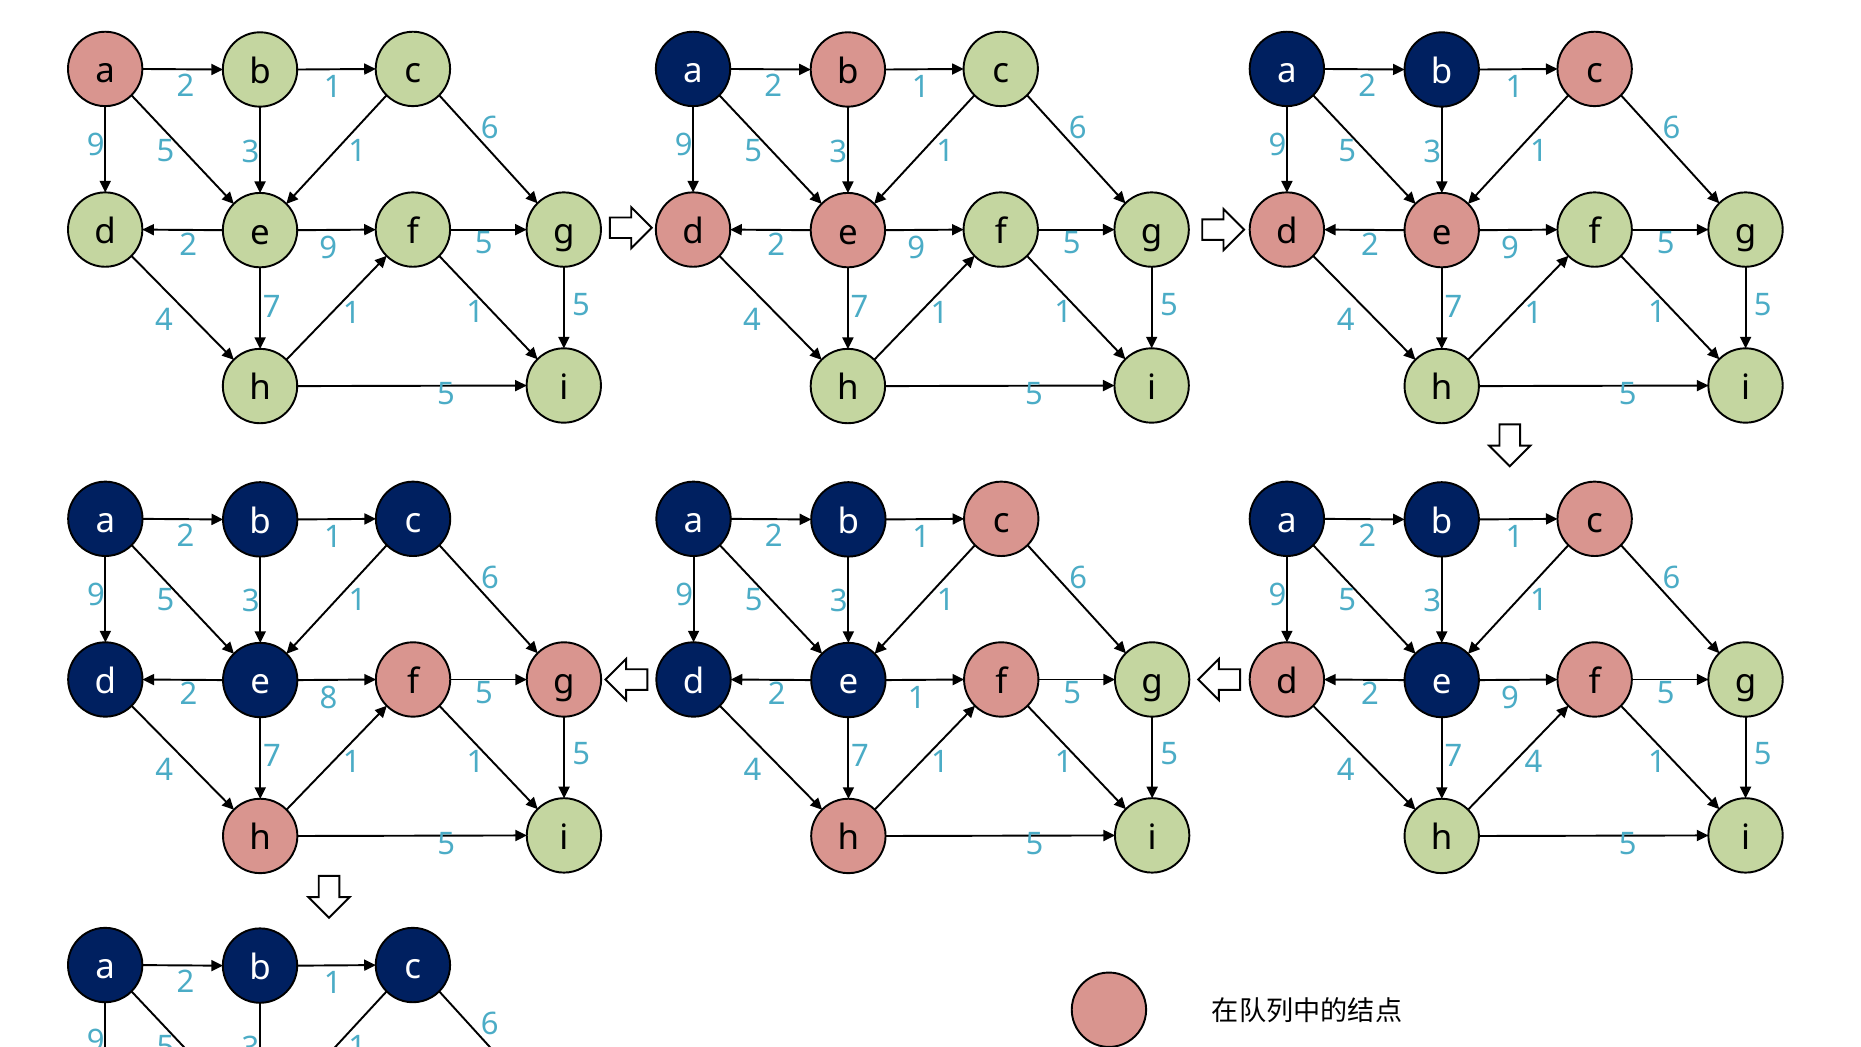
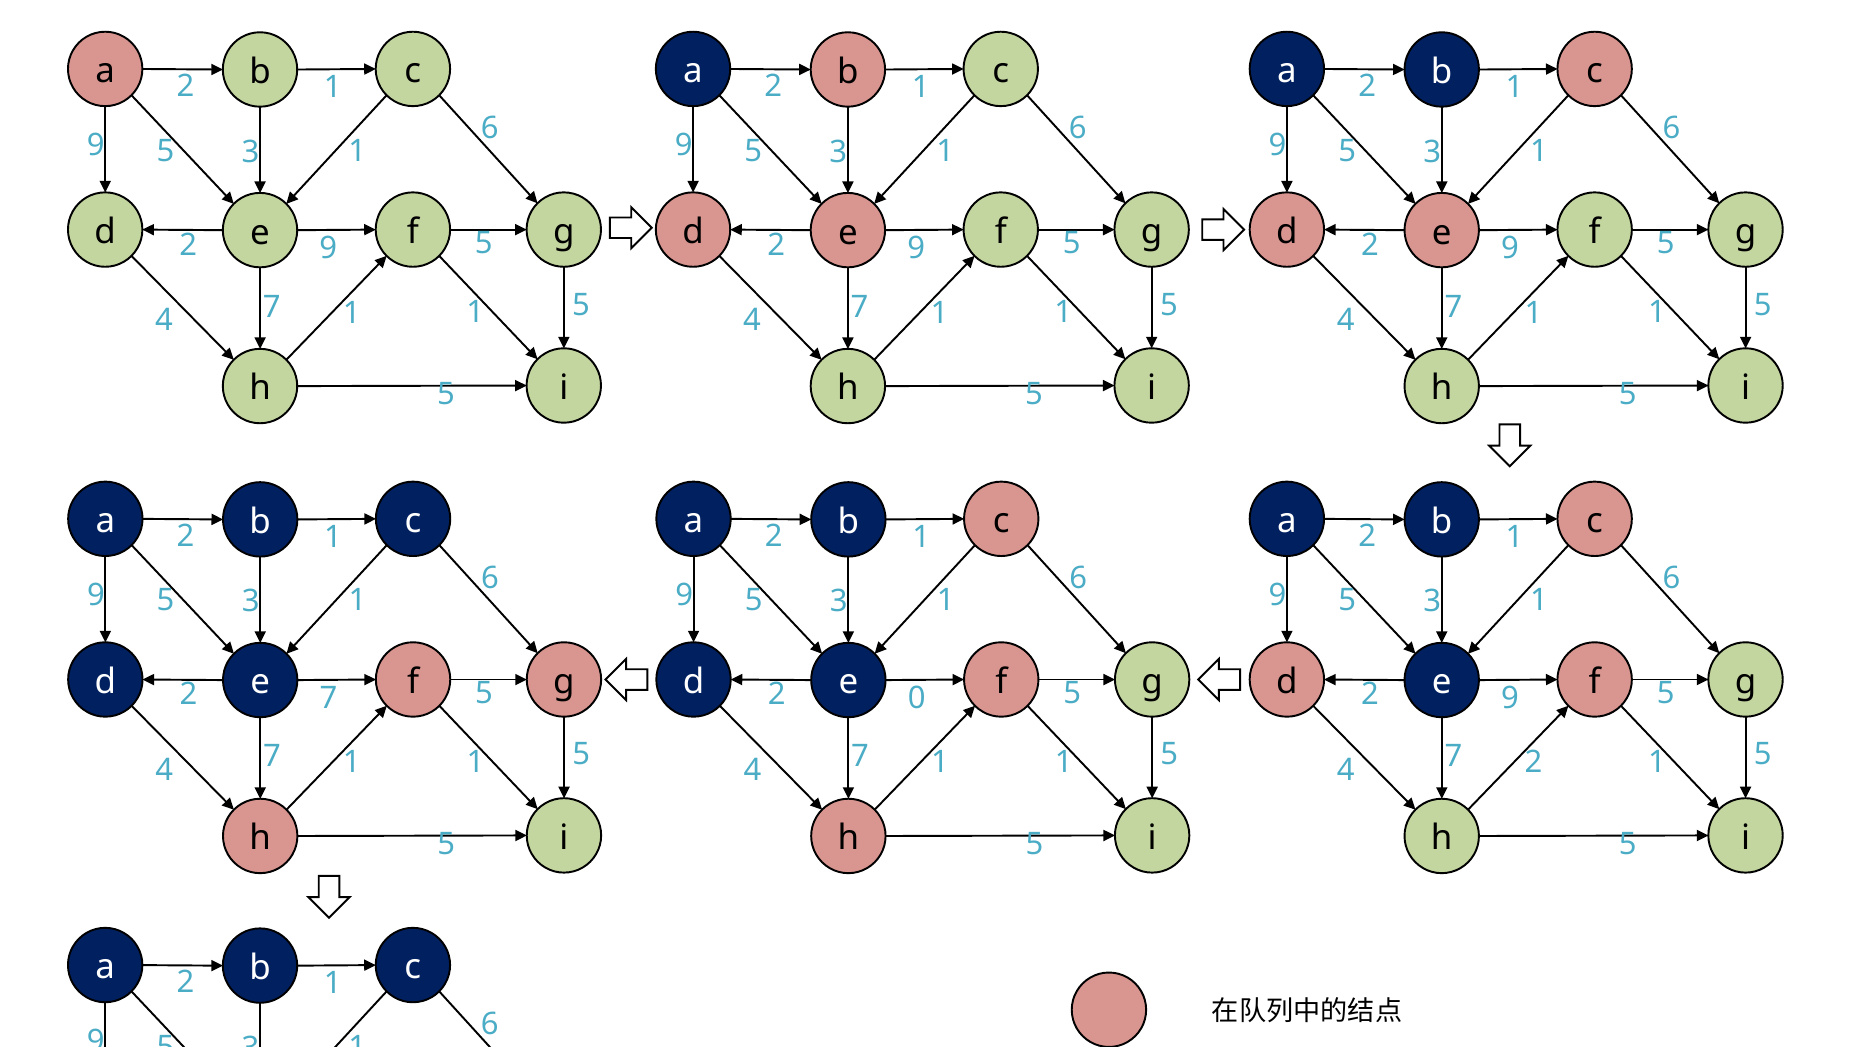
2 8: 8 -> 7
2 1: 1 -> 0
4 4: 4 -> 2
